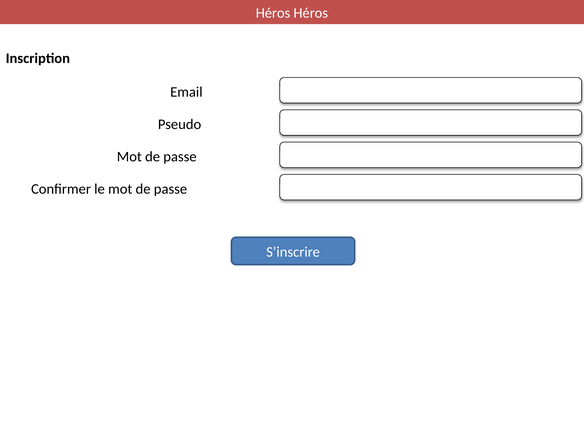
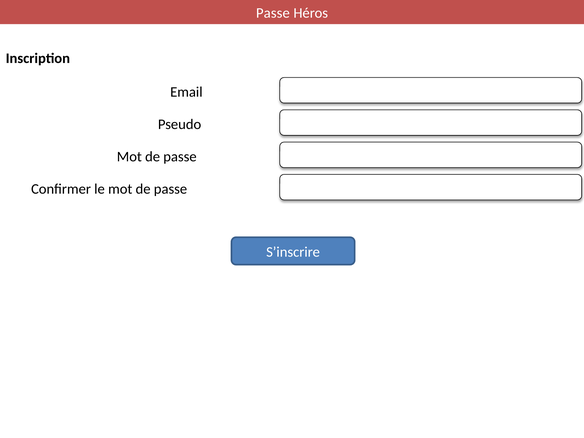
Héros at (273, 13): Héros -> Passe
